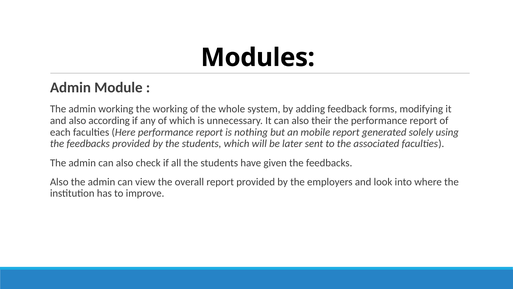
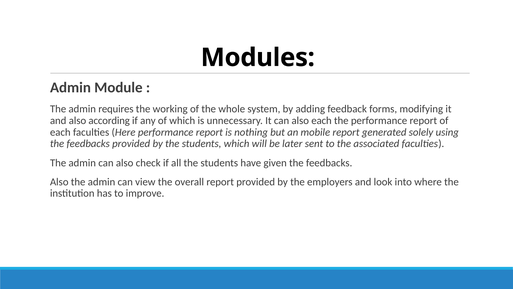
admin working: working -> requires
also their: their -> each
